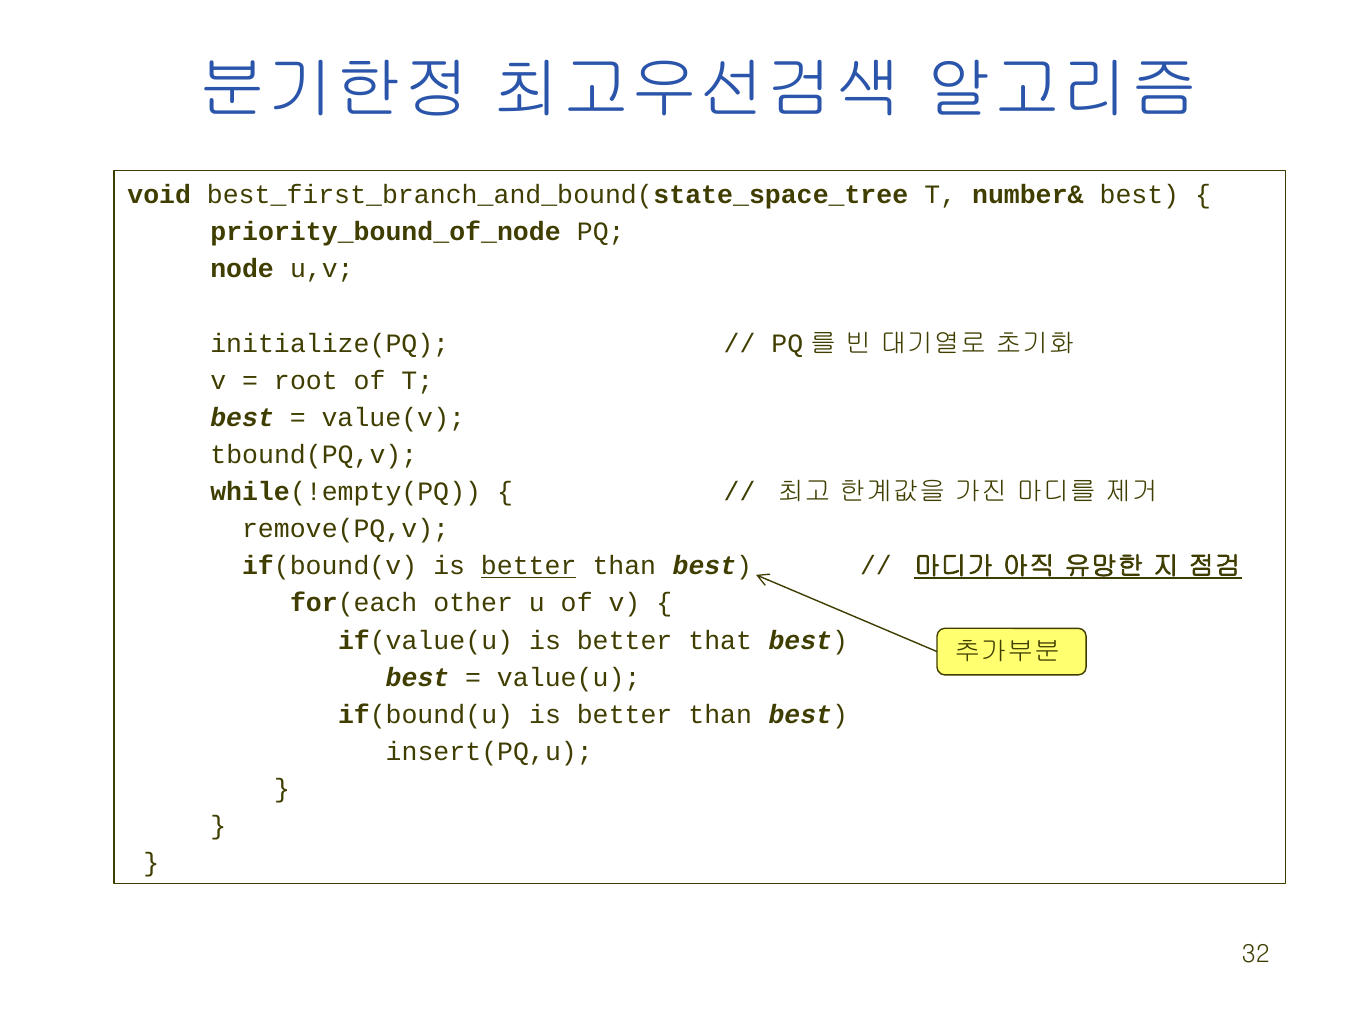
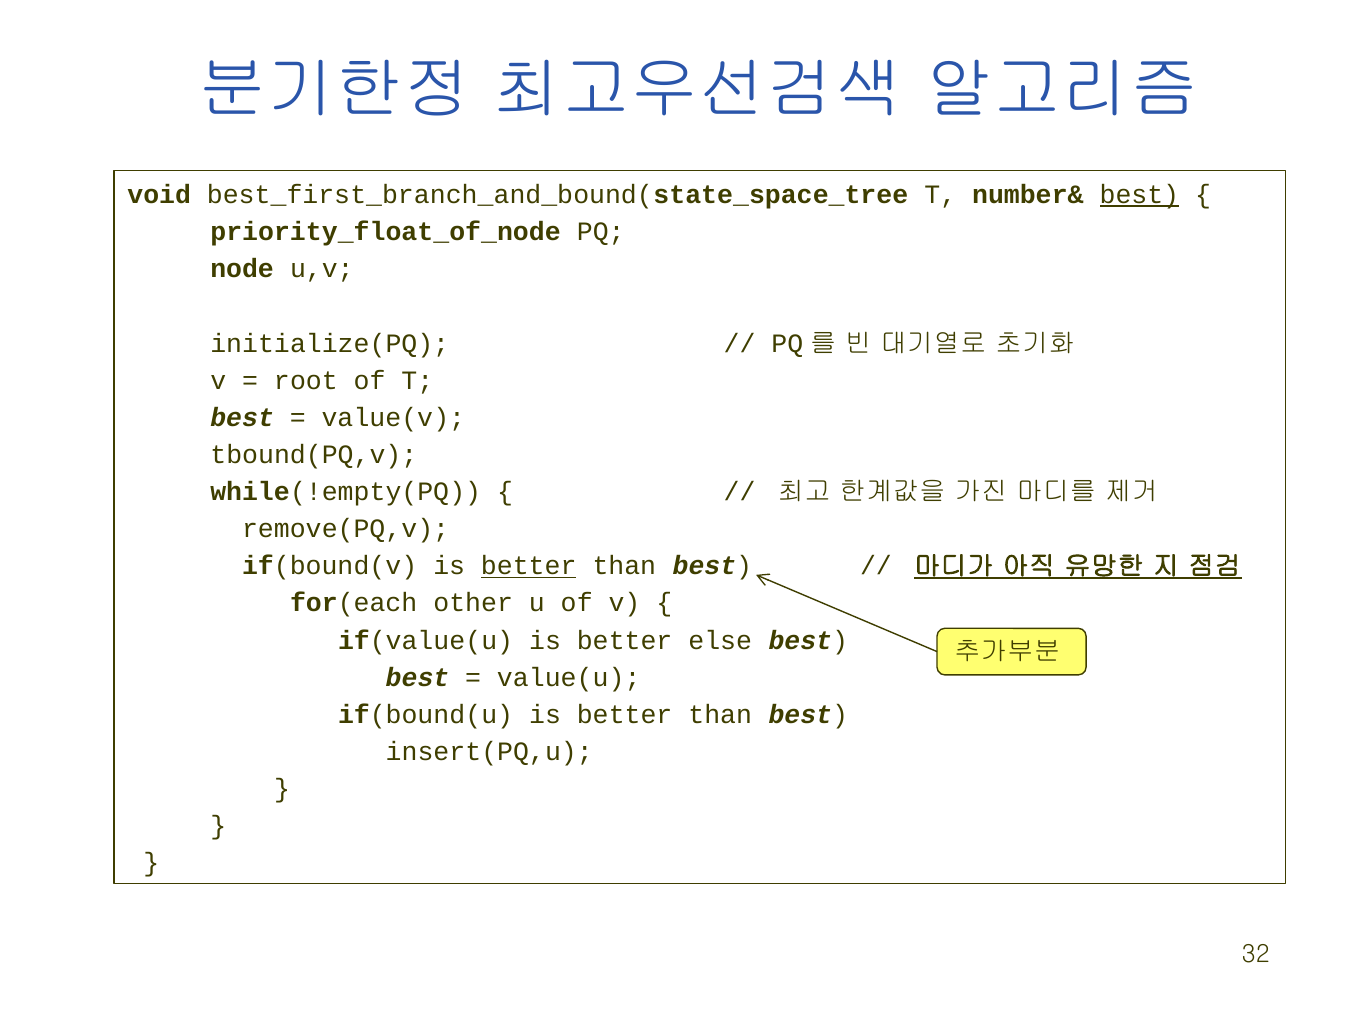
best at (1139, 195) underline: none -> present
priority_bound_of_node: priority_bound_of_node -> priority_float_of_node
that: that -> else
